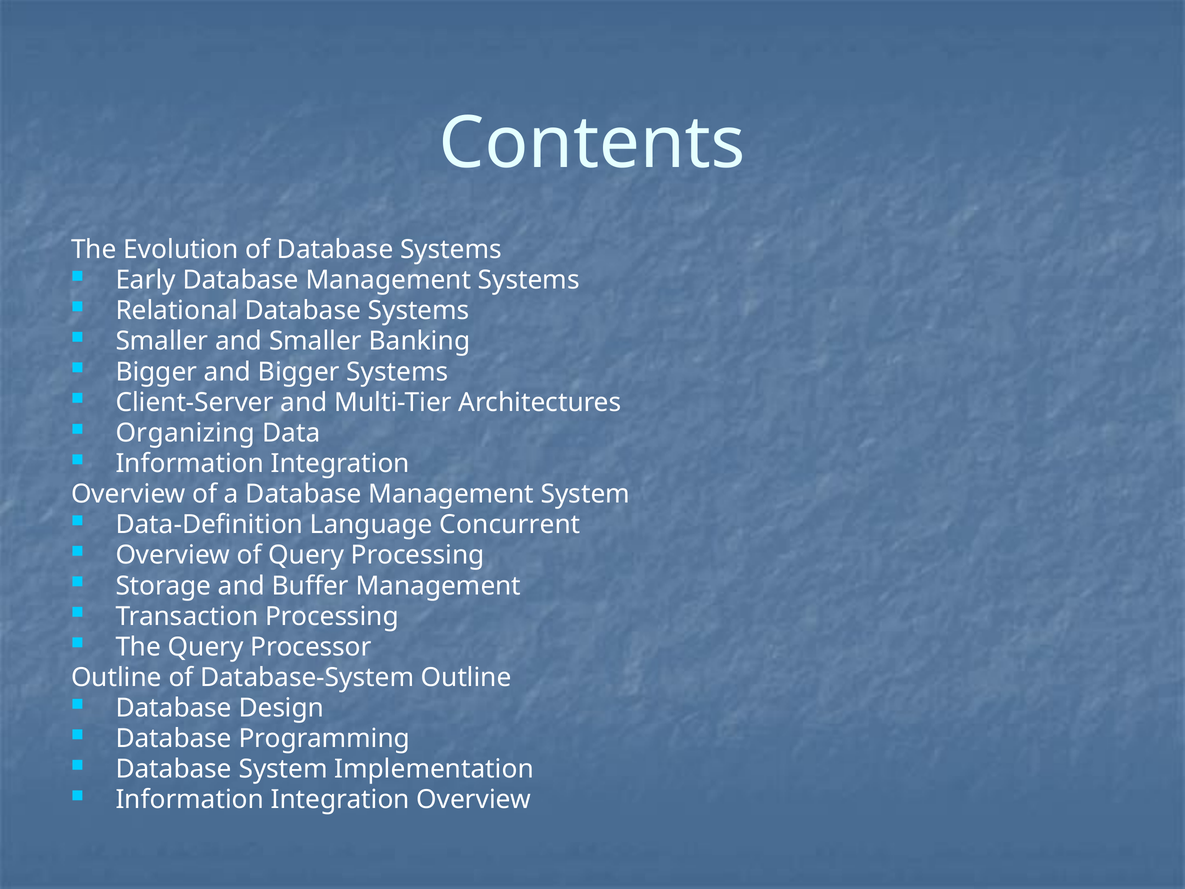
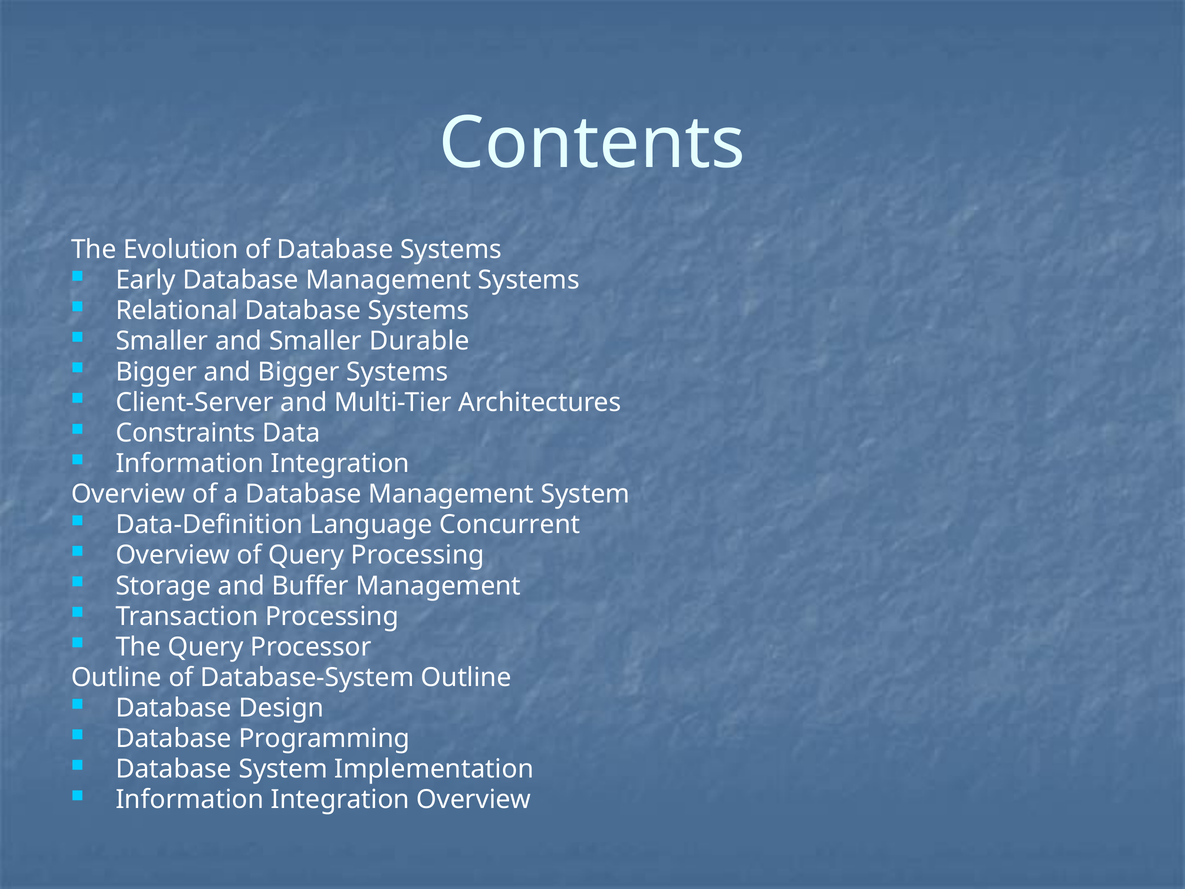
Banking: Banking -> Durable
Organizing: Organizing -> Constraints
